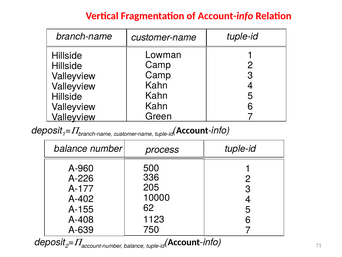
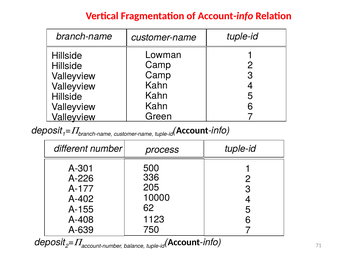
balance at (71, 148): balance -> different
A-960: A-960 -> A-301
